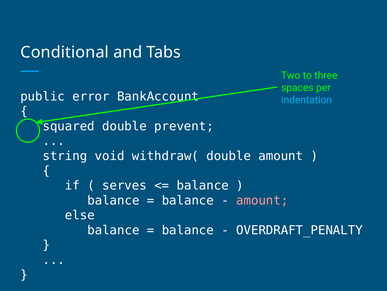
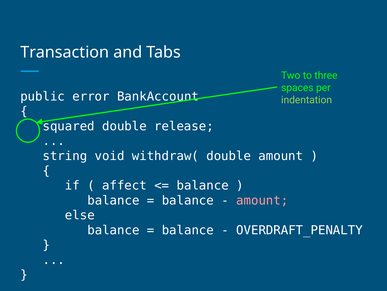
Conditional: Conditional -> Transaction
indentation colour: light blue -> light green
prevent: prevent -> release
serves: serves -> affect
